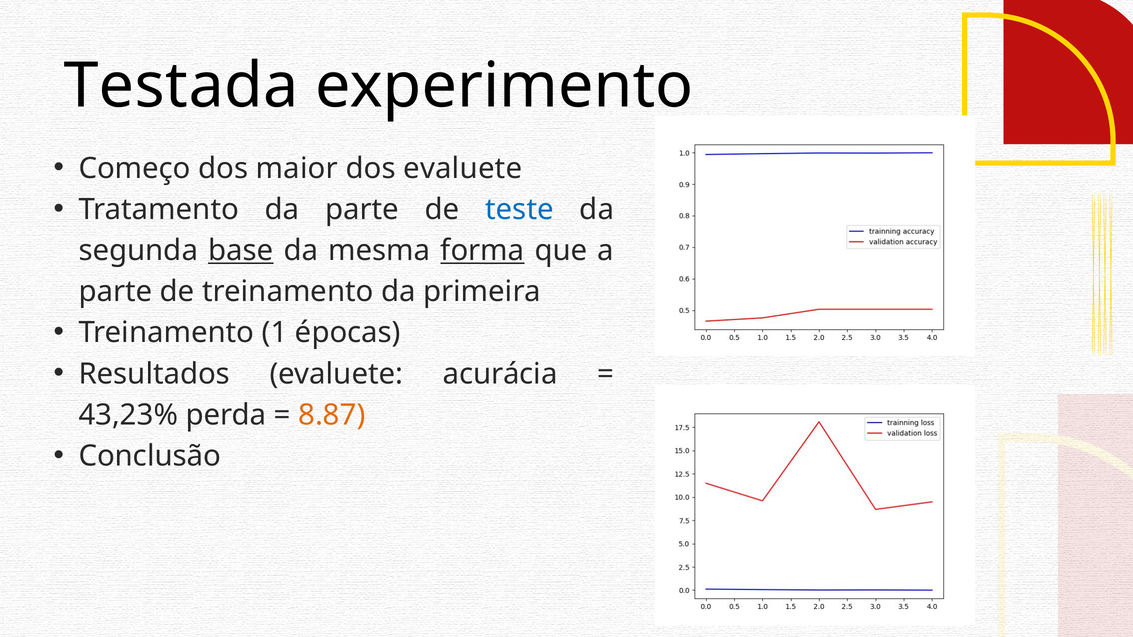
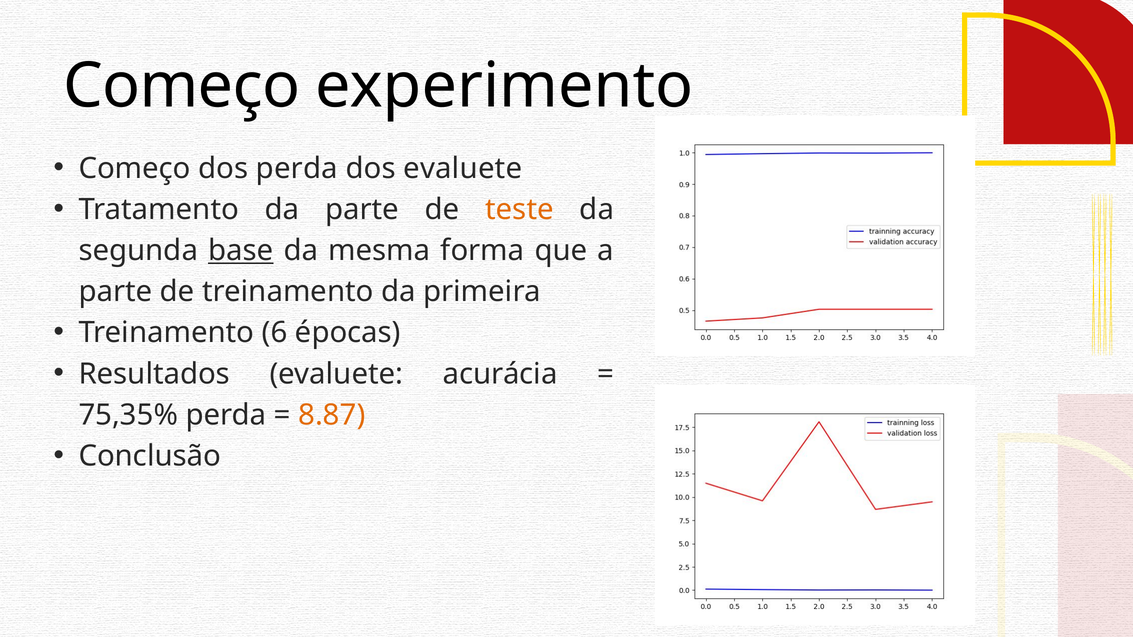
Testada at (181, 86): Testada -> Começo
dos maior: maior -> perda
teste colour: blue -> orange
forma underline: present -> none
1: 1 -> 6
43,23%: 43,23% -> 75,35%
